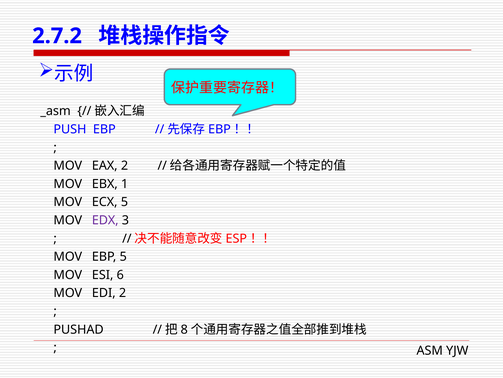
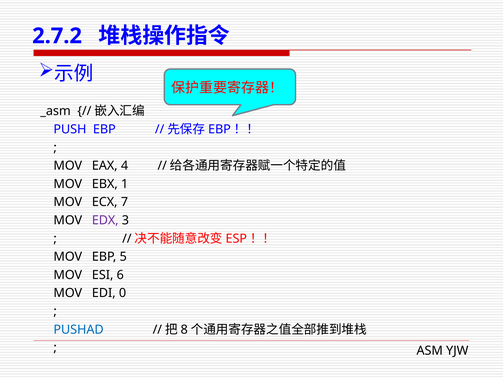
EAX 2: 2 -> 4
ECX 5: 5 -> 7
EDI 2: 2 -> 0
PUSHAD colour: black -> blue
